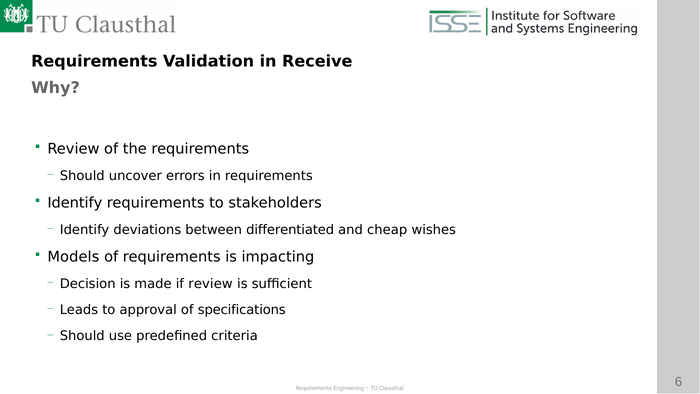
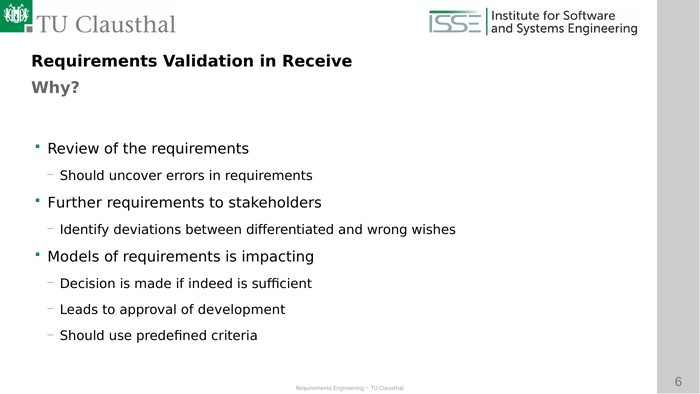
Identify at (75, 203): Identify -> Further
cheap: cheap -> wrong
if review: review -> indeed
specifications: specifications -> development
